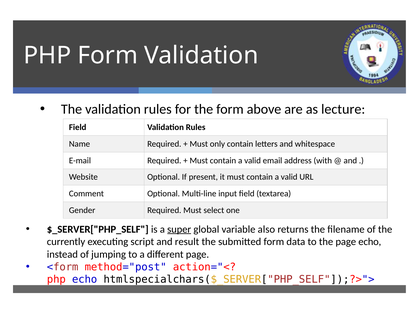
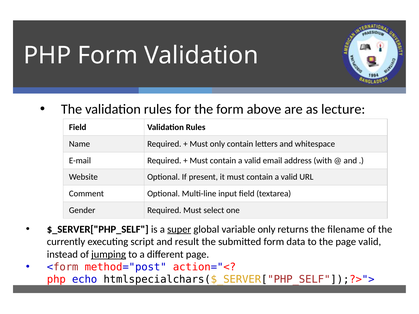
variable also: also -> only
page echo: echo -> valid
jumping underline: none -> present
